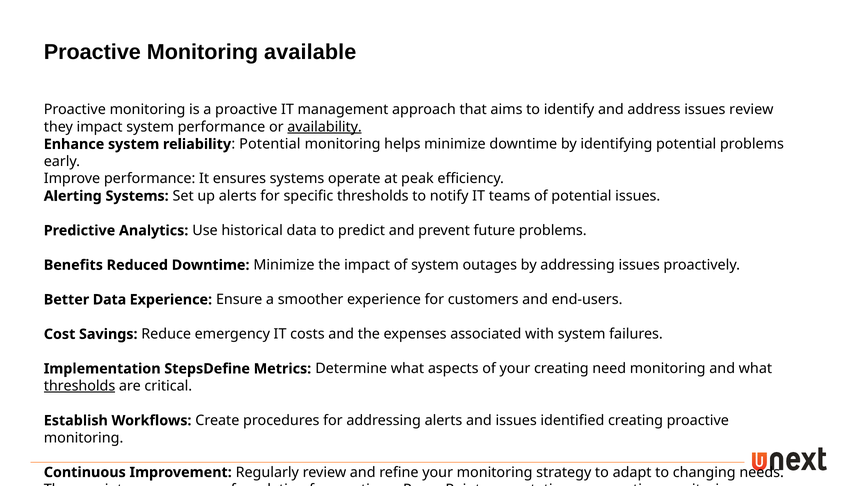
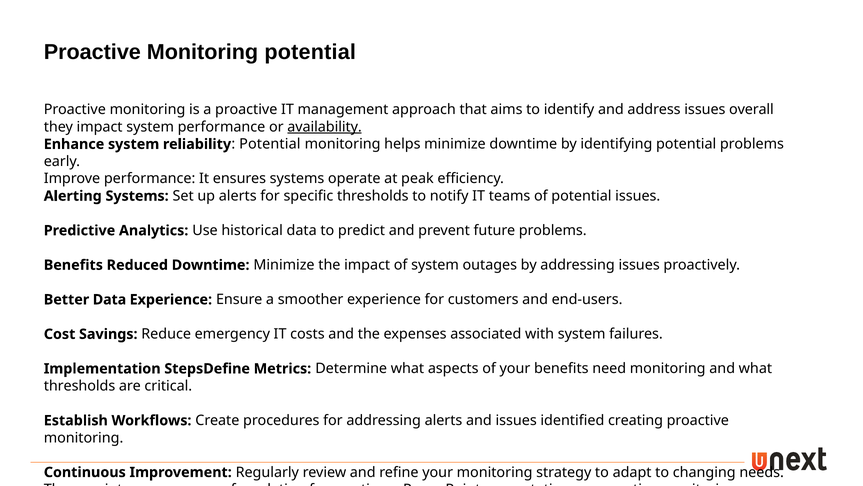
Monitoring available: available -> potential
issues review: review -> overall
your creating: creating -> benefits
thresholds at (80, 386) underline: present -> none
